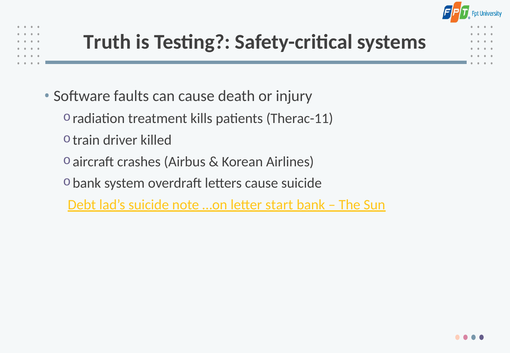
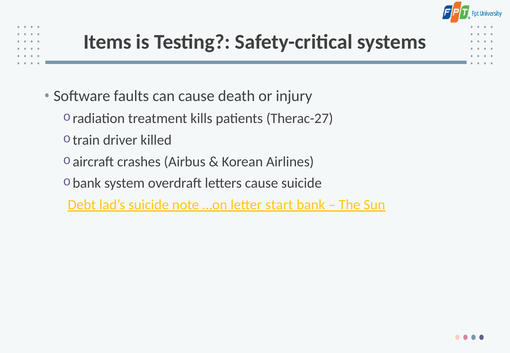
Truth: Truth -> Items
Therac-11: Therac-11 -> Therac-27
